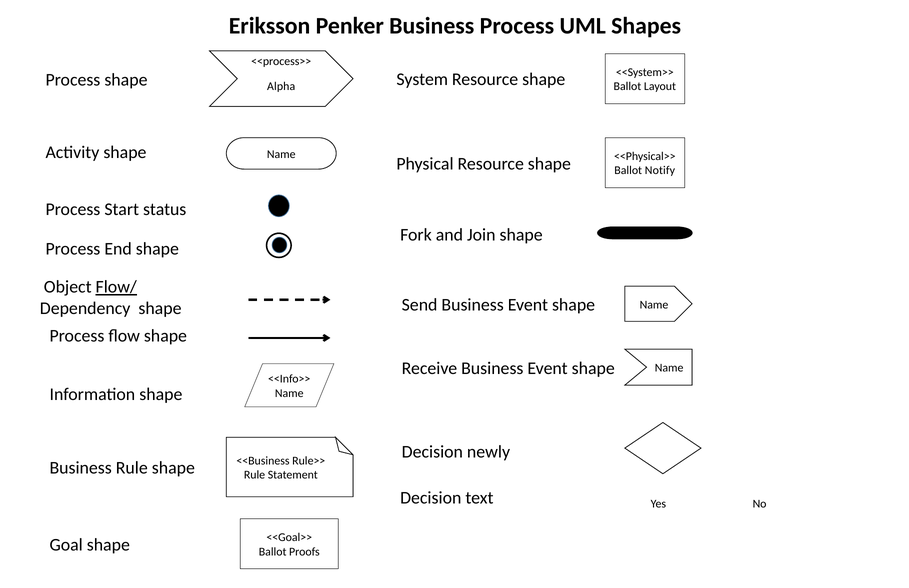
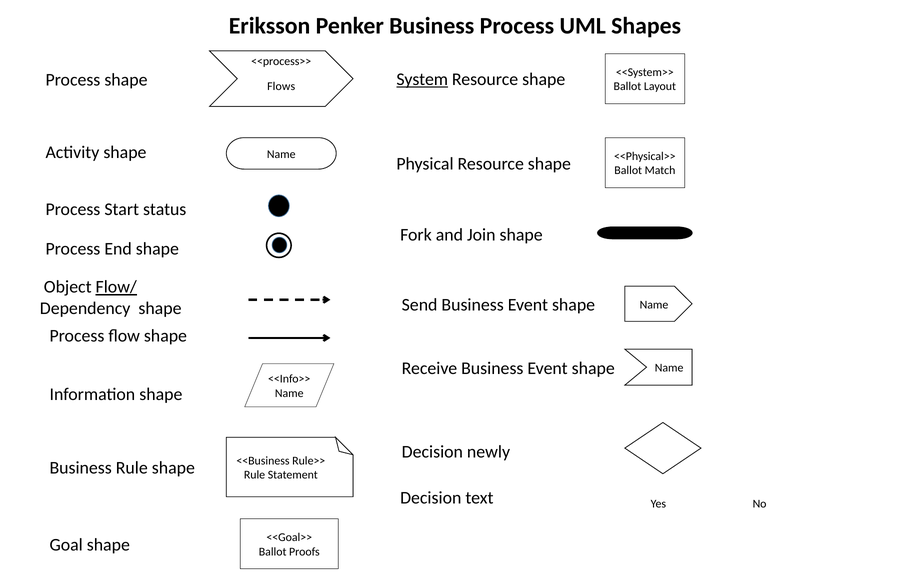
System underline: none -> present
Alpha: Alpha -> Flows
Notify: Notify -> Match
